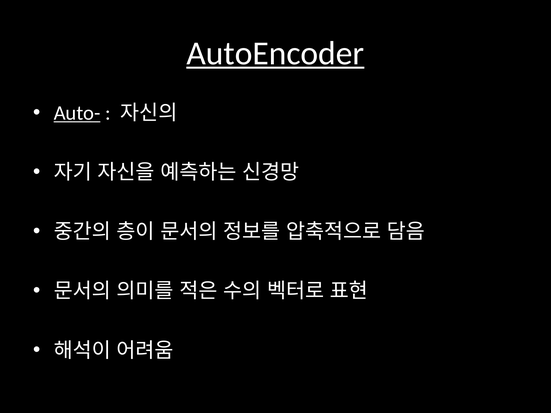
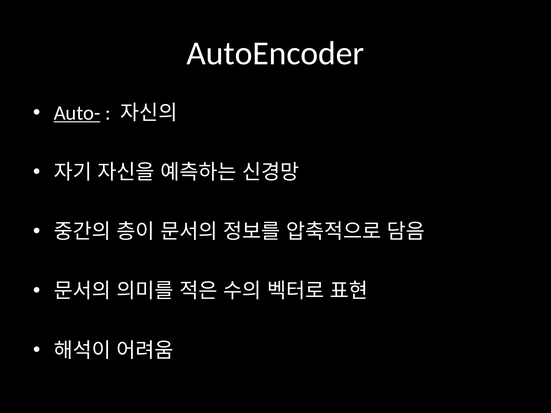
AutoEncoder underline: present -> none
